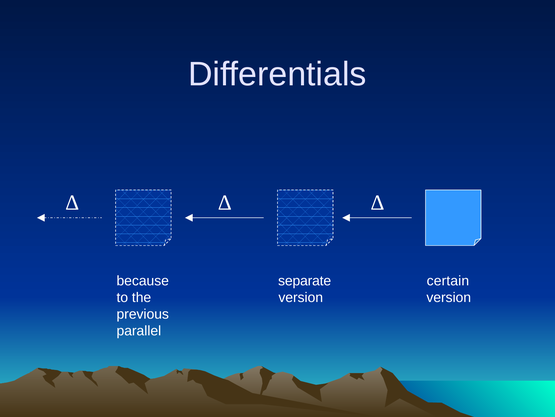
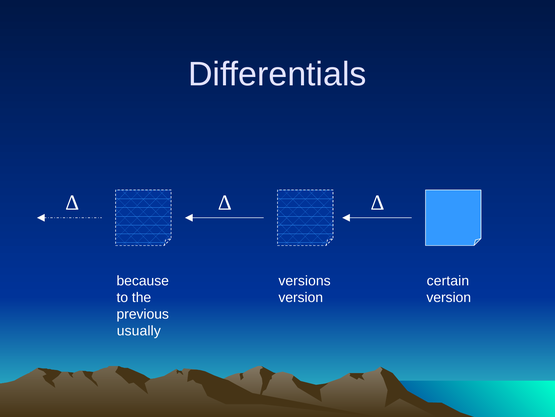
separate: separate -> versions
parallel: parallel -> usually
